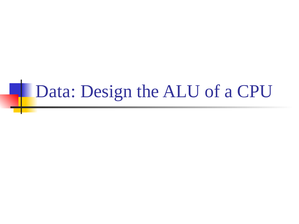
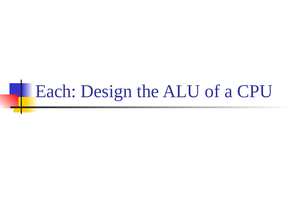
Data: Data -> Each
